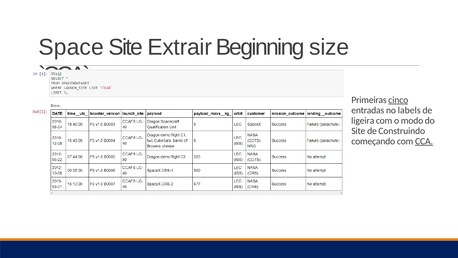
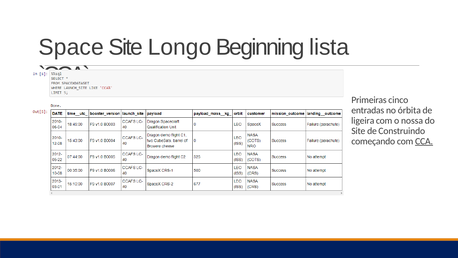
Extrair: Extrair -> Longo
size: size -> lista
cinco underline: present -> none
labels: labels -> órbita
modo: modo -> nossa
